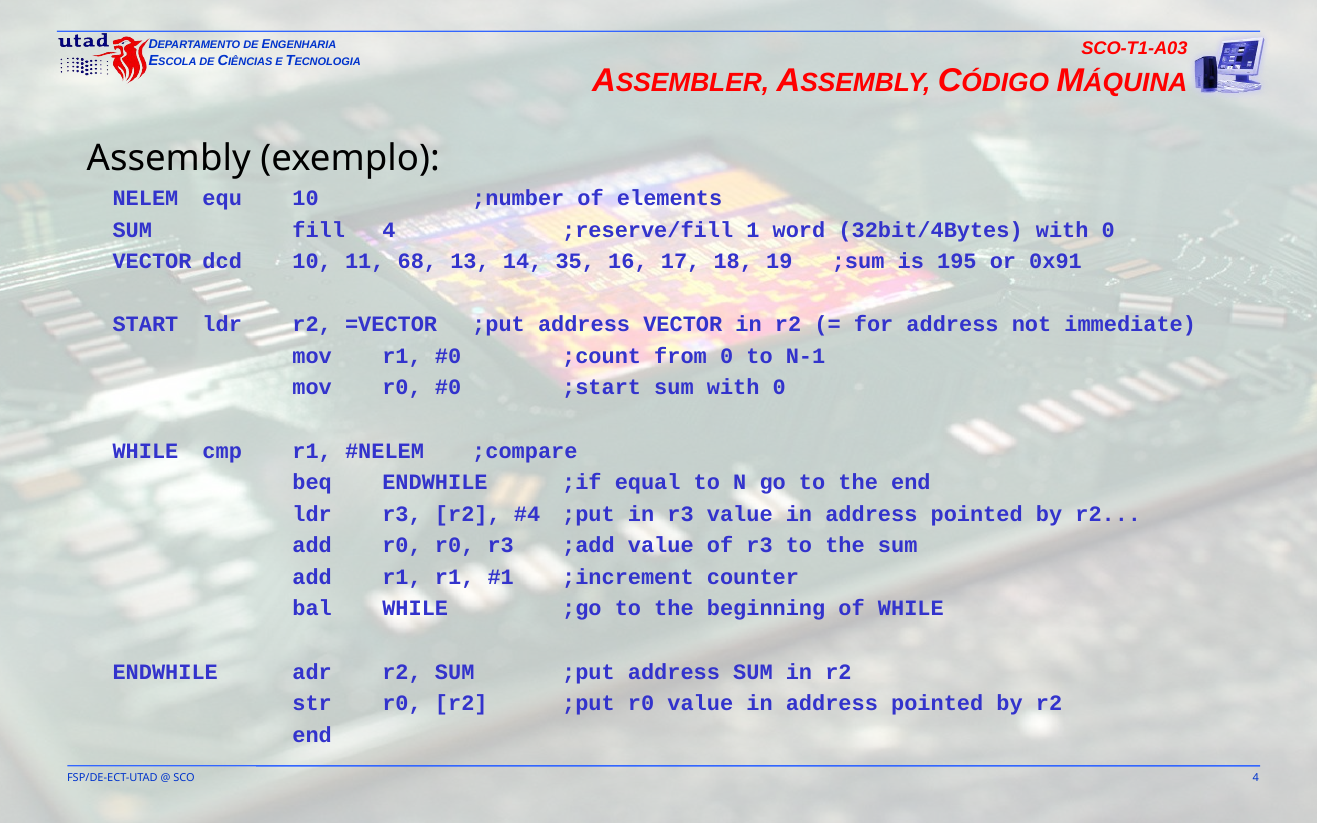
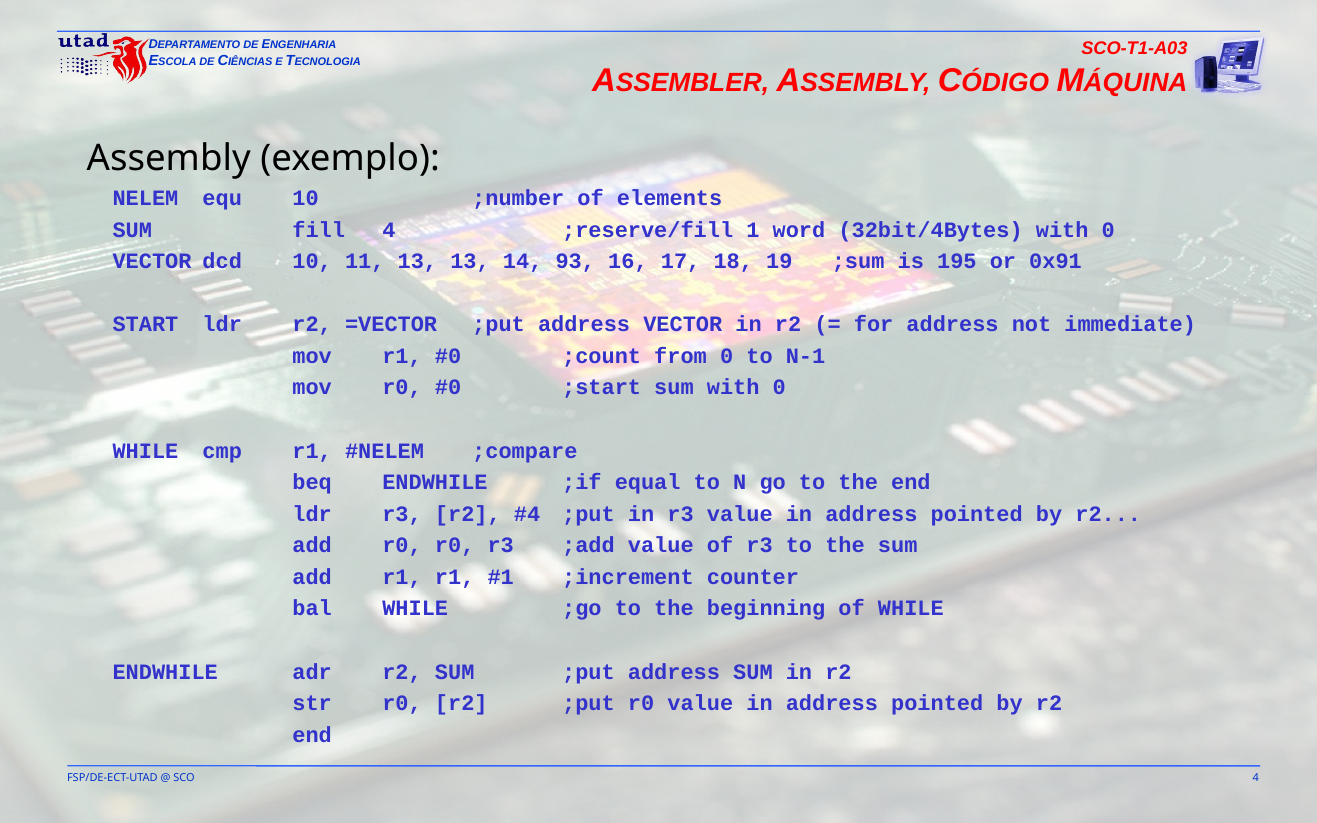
11 68: 68 -> 13
35: 35 -> 93
